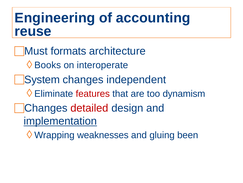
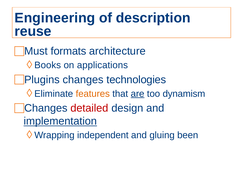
accounting: accounting -> description
interoperate: interoperate -> applications
System: System -> Plugins
independent: independent -> technologies
features colour: red -> orange
are underline: none -> present
weaknesses: weaknesses -> independent
